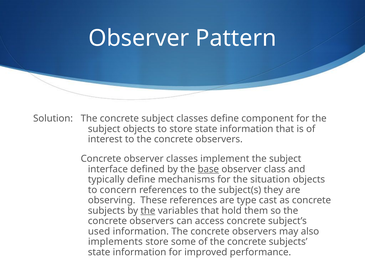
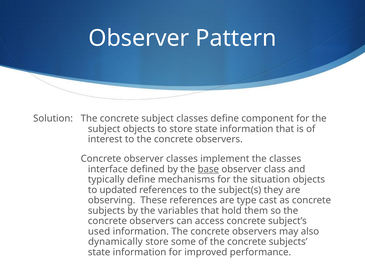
implement the subject: subject -> classes
concern: concern -> updated
the at (148, 211) underline: present -> none
implements: implements -> dynamically
